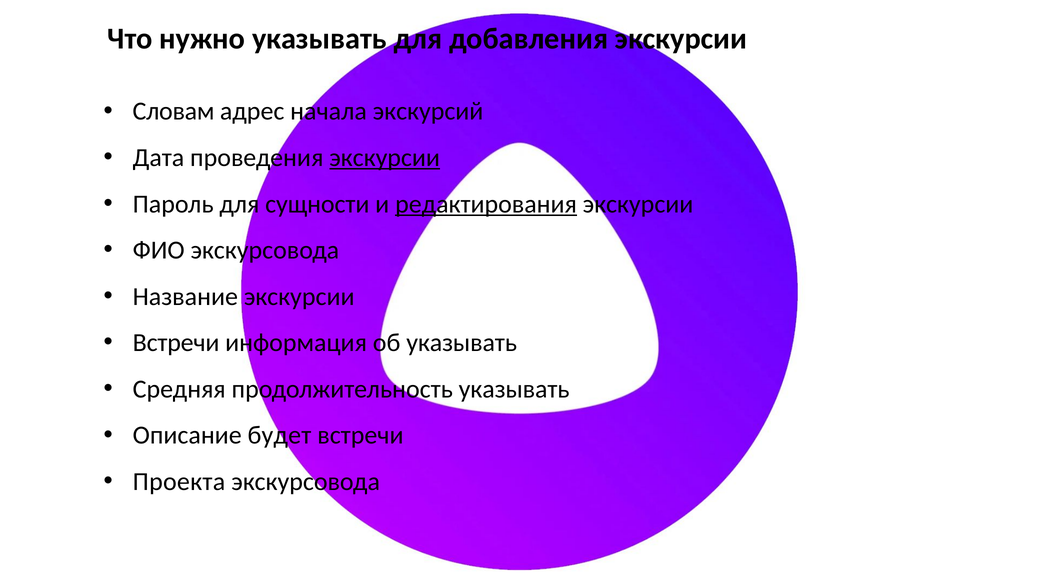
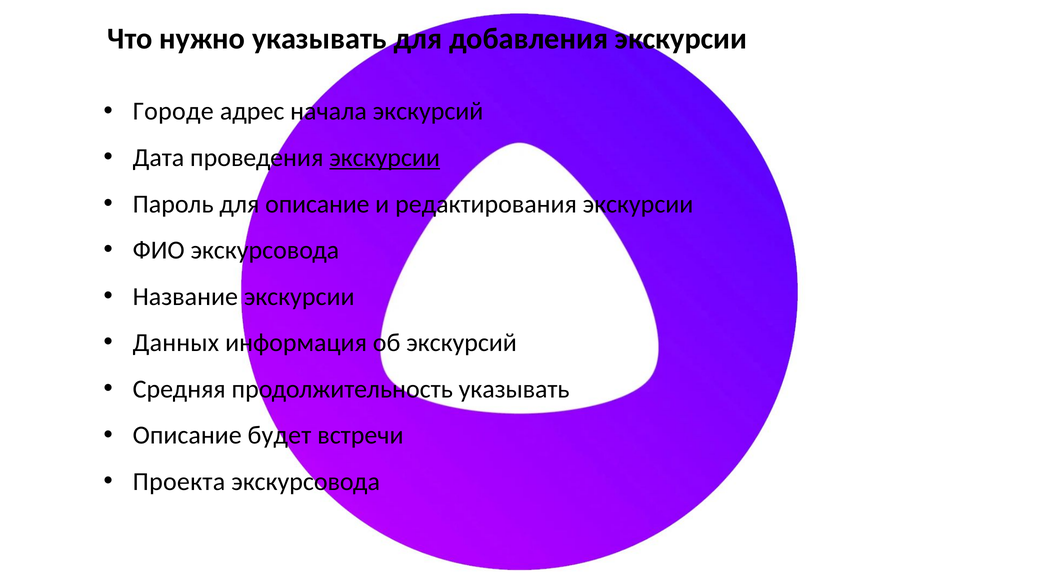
Словам: Словам -> Городе
для сущности: сущности -> описание
редактирования underline: present -> none
Встречи at (176, 343): Встречи -> Данных
об указывать: указывать -> экскурсий
